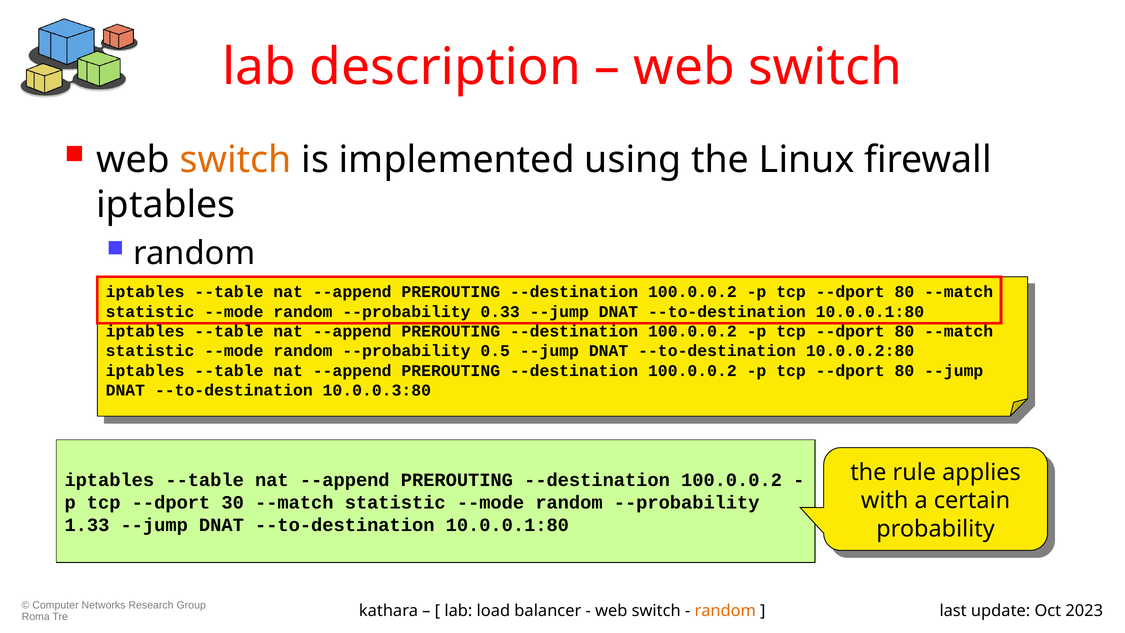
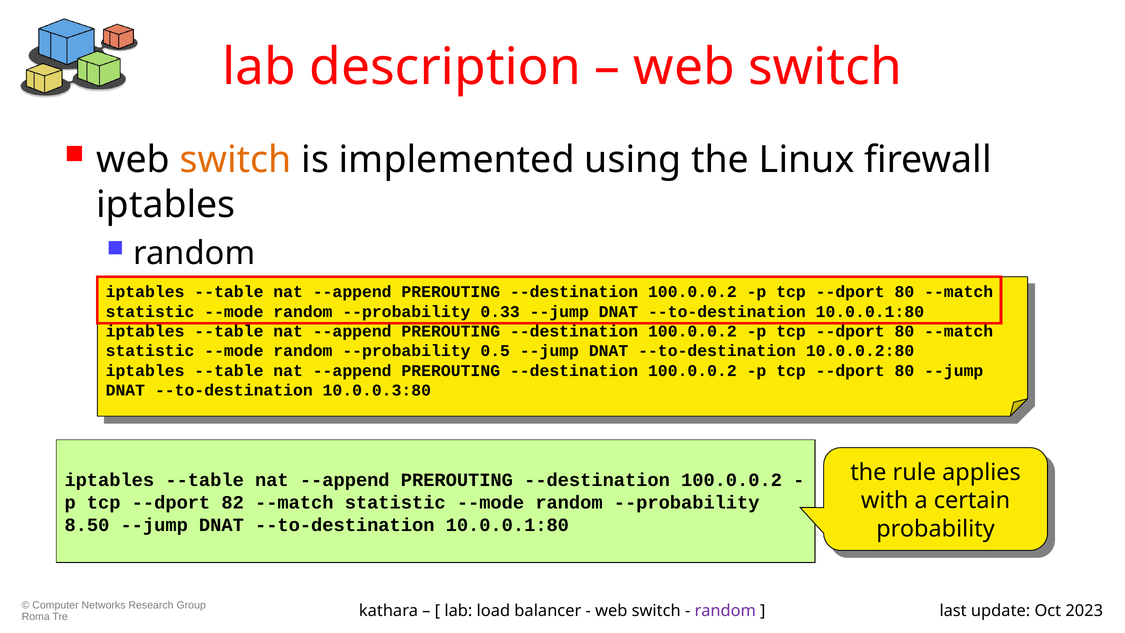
30: 30 -> 82
1.33: 1.33 -> 8.50
random at (725, 611) colour: orange -> purple
